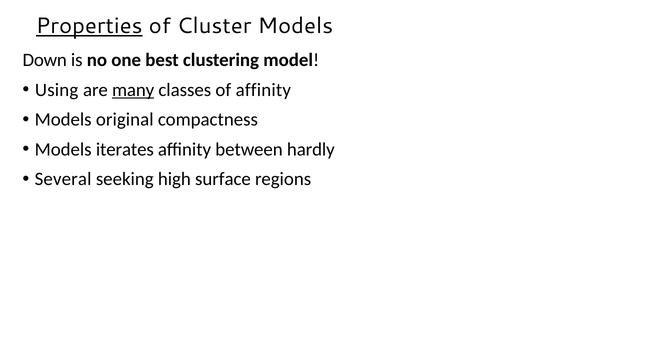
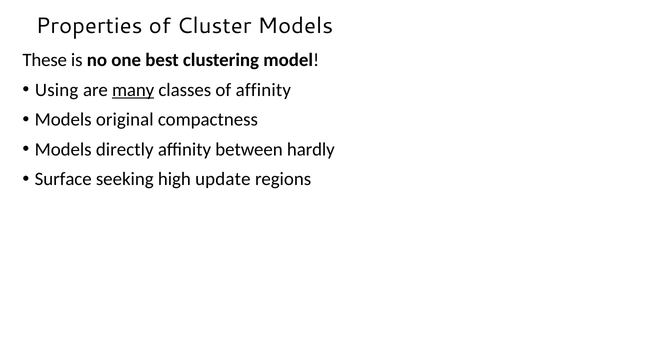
Properties underline: present -> none
Down: Down -> These
iterates: iterates -> directly
Several: Several -> Surface
surface: surface -> update
